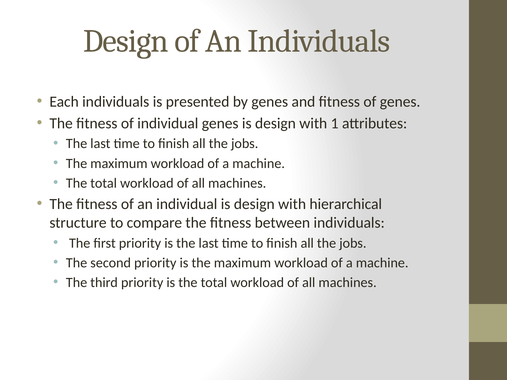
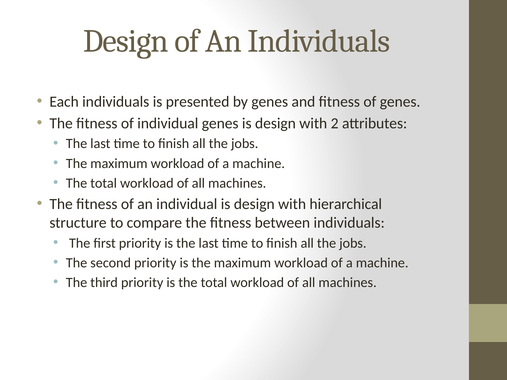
1: 1 -> 2
